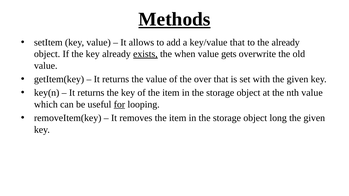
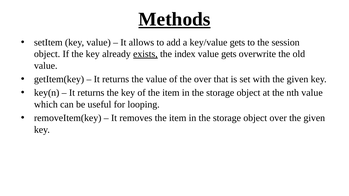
key/value that: that -> gets
the already: already -> session
when: when -> index
for underline: present -> none
object long: long -> over
